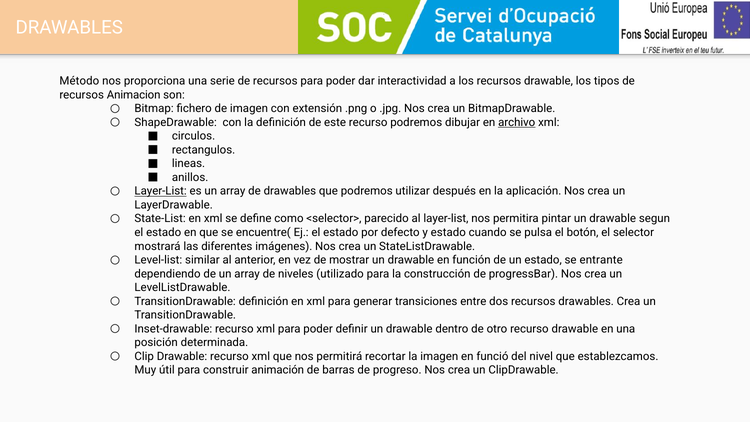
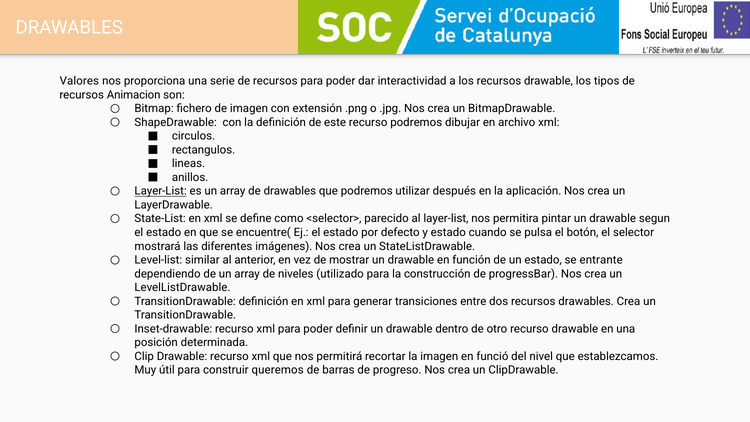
Método: Método -> Valores
archivo underline: present -> none
animación: animación -> queremos
